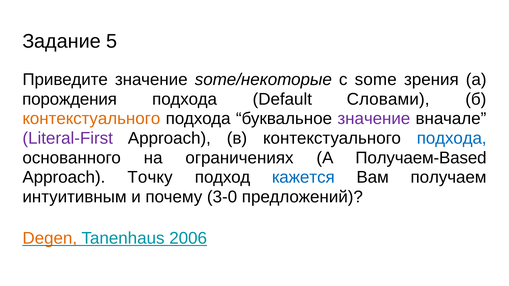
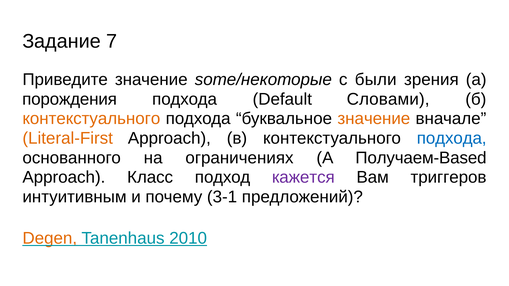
5: 5 -> 7
some: some -> были
значение at (374, 119) colour: purple -> orange
Literal-First colour: purple -> orange
Точку: Точку -> Класс
кажется colour: blue -> purple
получаем: получаем -> триггеров
3-0: 3-0 -> 3-1
2006: 2006 -> 2010
